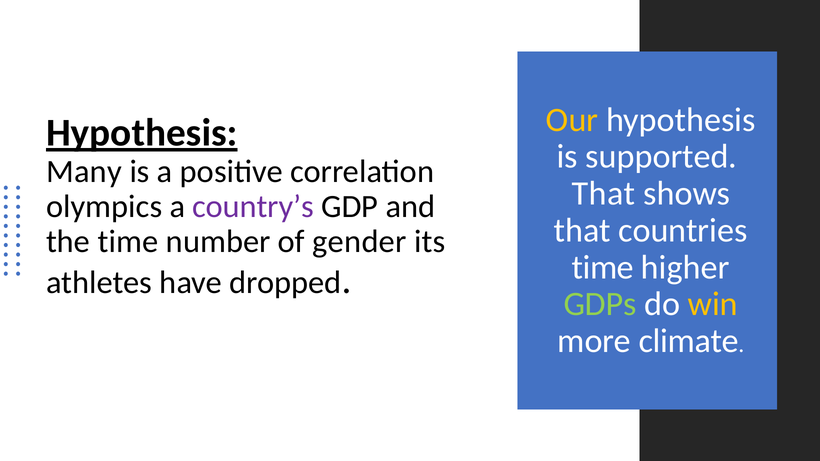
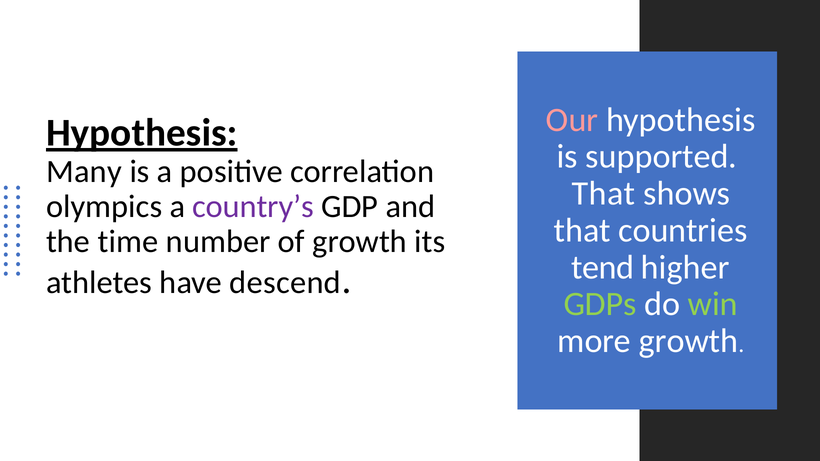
Our colour: yellow -> pink
of gender: gender -> growth
time at (603, 267): time -> tend
dropped: dropped -> descend
win colour: yellow -> light green
more climate: climate -> growth
